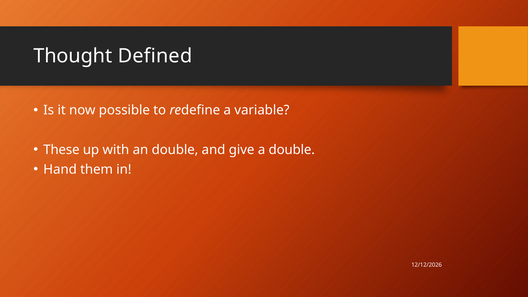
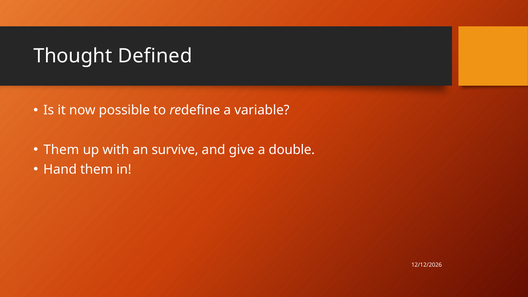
These at (61, 150): These -> Them
an double: double -> survive
